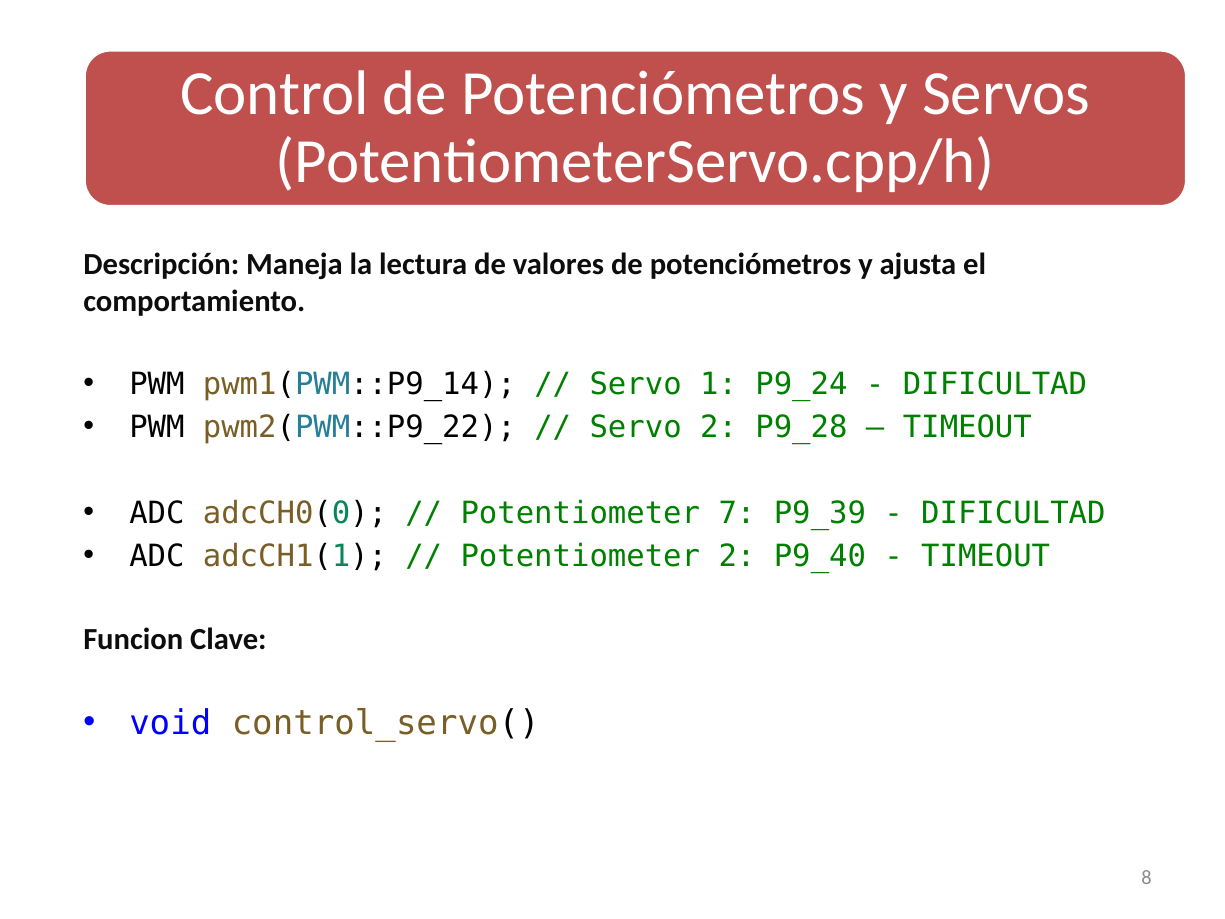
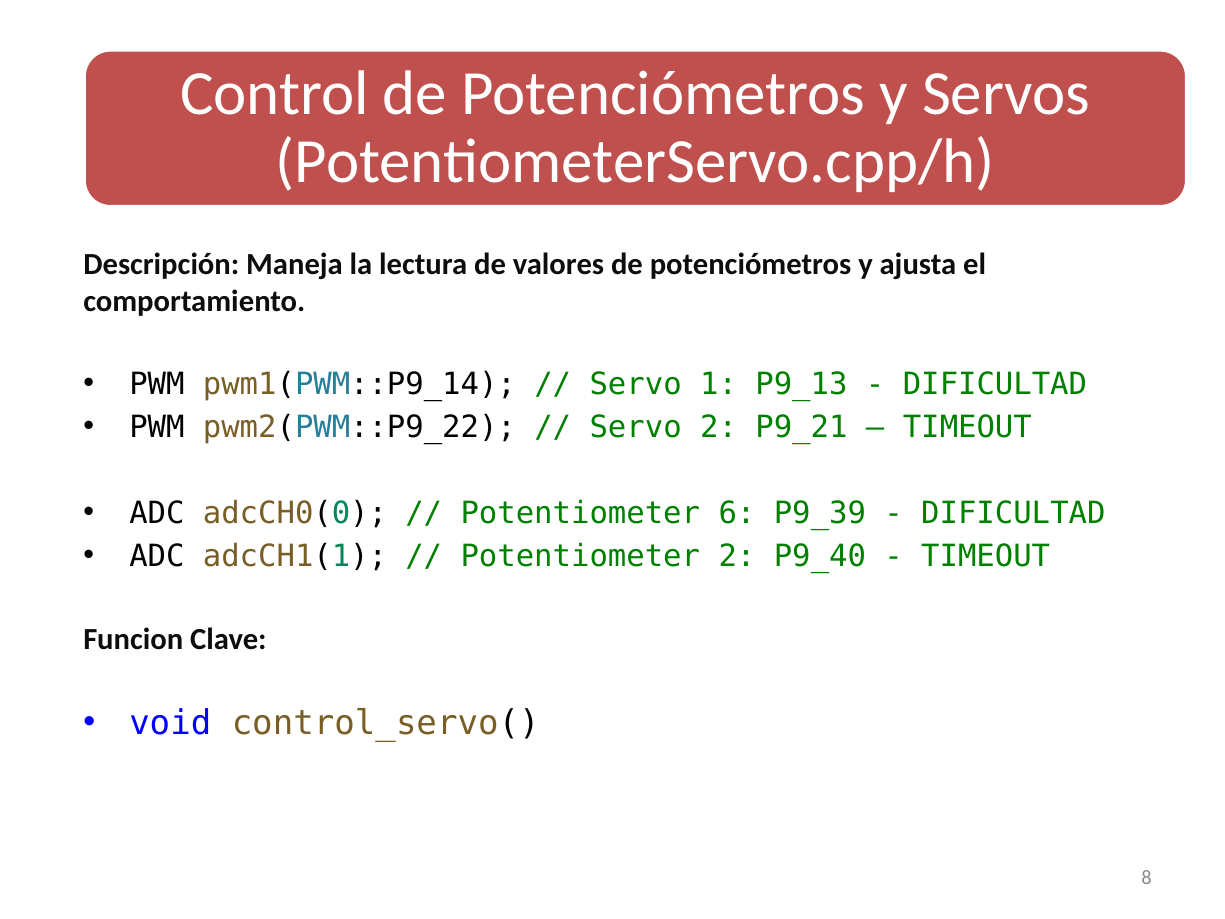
P9_24: P9_24 -> P9_13
P9_28: P9_28 -> P9_21
7: 7 -> 6
